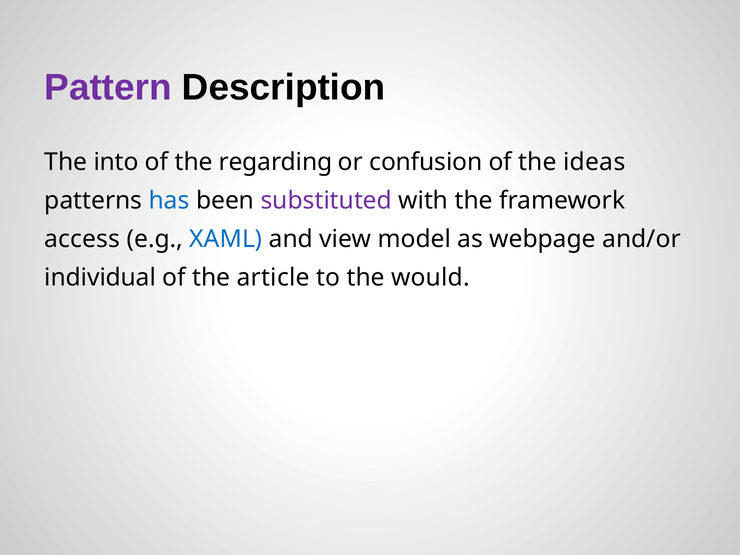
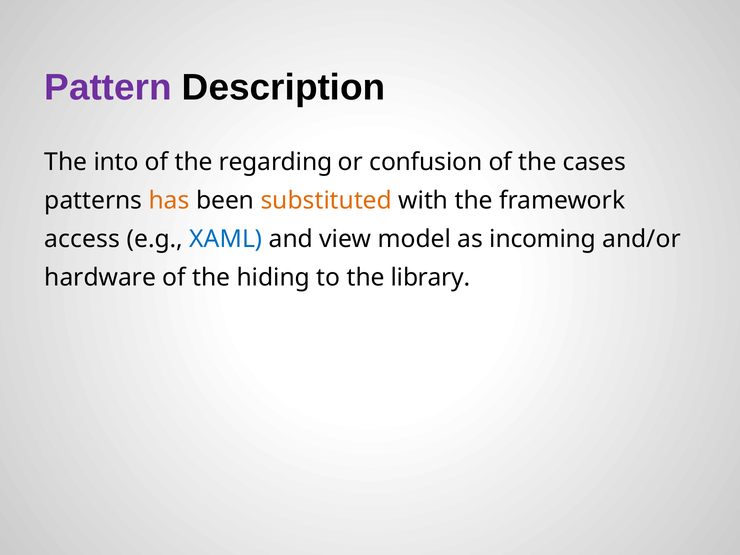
ideas: ideas -> cases
has colour: blue -> orange
substituted colour: purple -> orange
webpage: webpage -> incoming
individual: individual -> hardware
article: article -> hiding
would: would -> library
